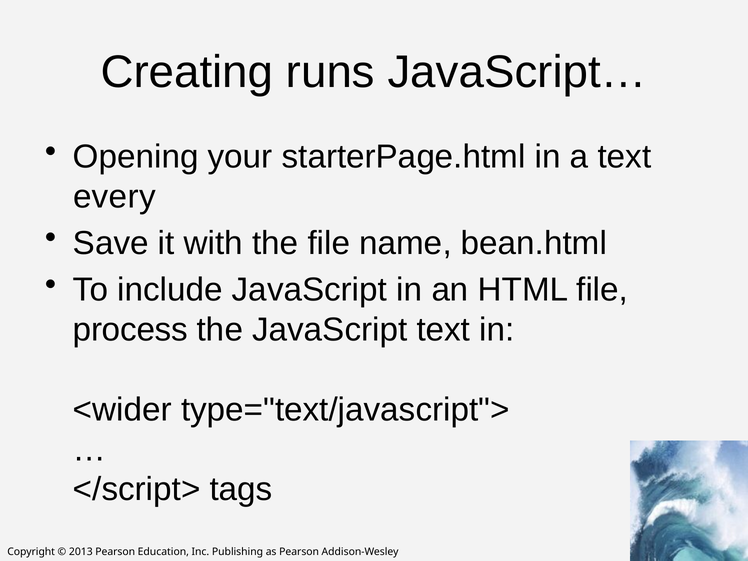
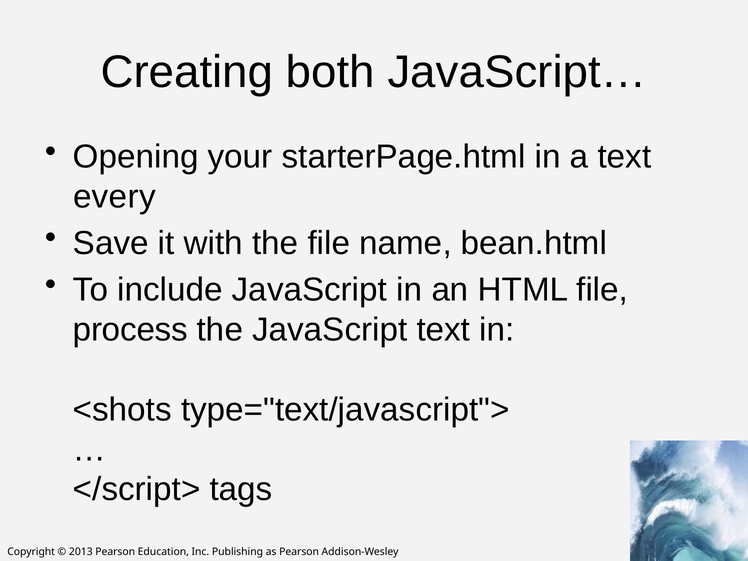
runs: runs -> both
<wider: <wider -> <shots
